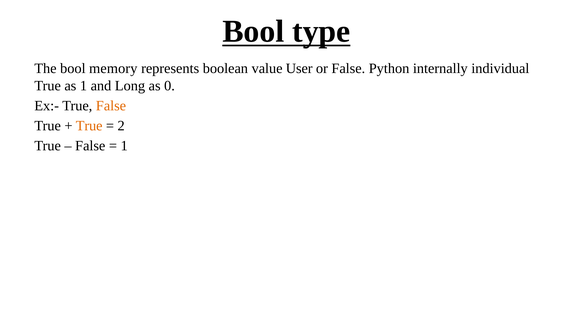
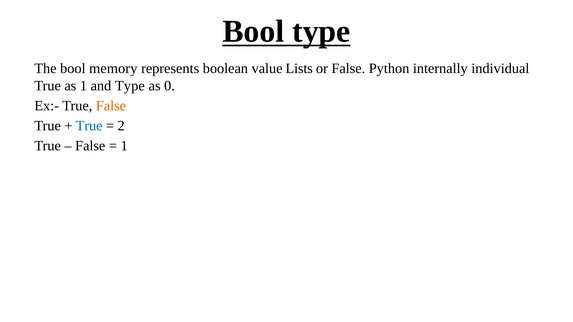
User: User -> Lists
and Long: Long -> Type
True at (89, 126) colour: orange -> blue
